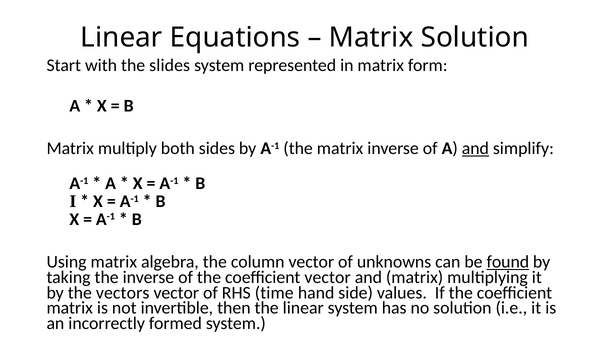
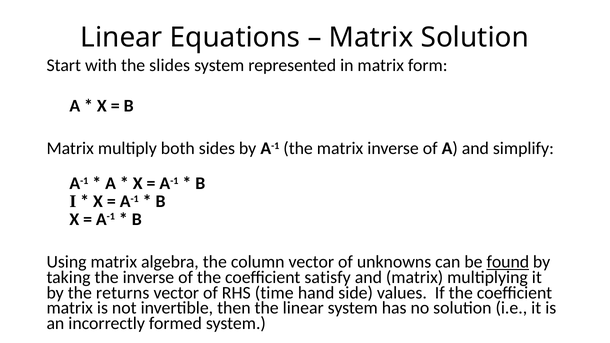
and at (475, 148) underline: present -> none
coefficient vector: vector -> satisfy
vectors: vectors -> returns
